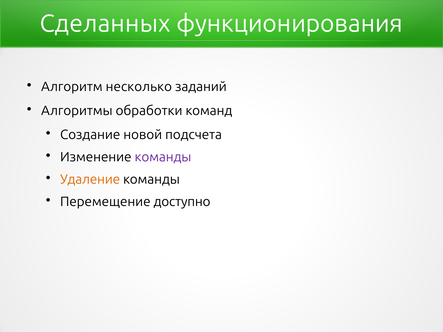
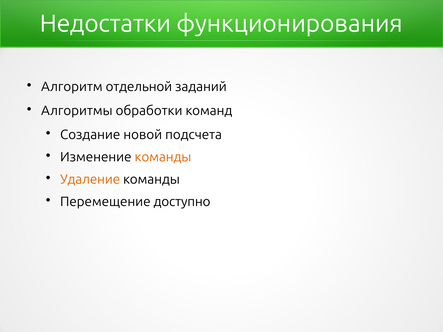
Сделанных: Сделанных -> Недостатки
несколько: несколько -> отдельной
команды at (163, 157) colour: purple -> orange
